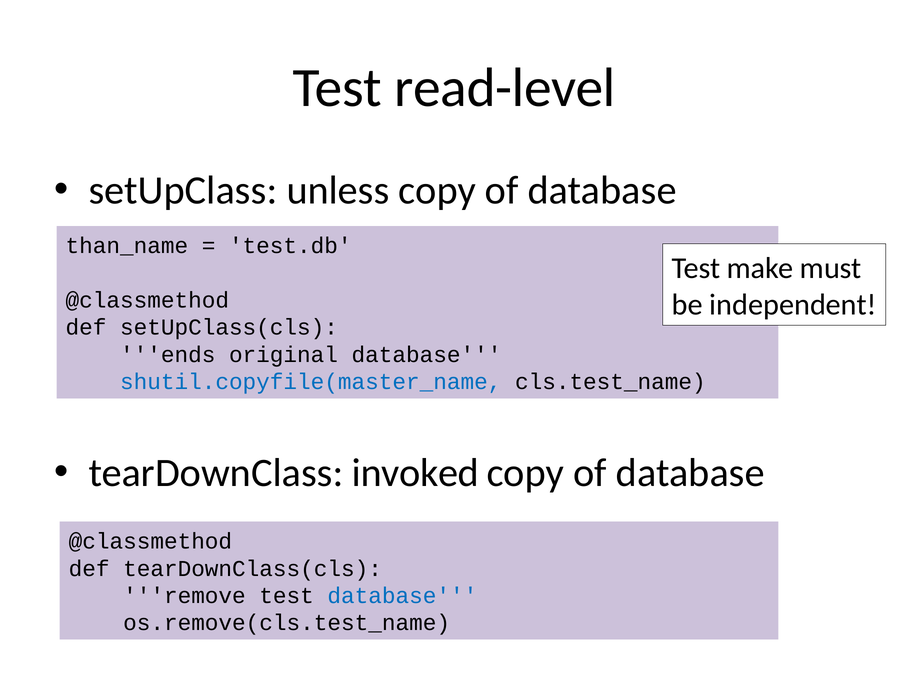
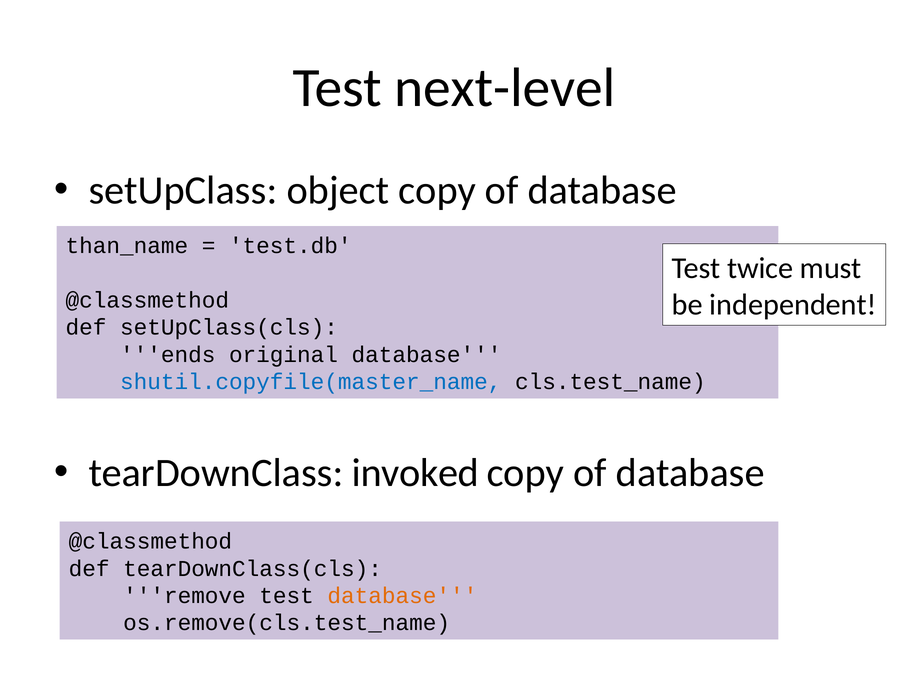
read-level: read-level -> next-level
unless: unless -> object
make: make -> twice
database at (402, 596) colour: blue -> orange
